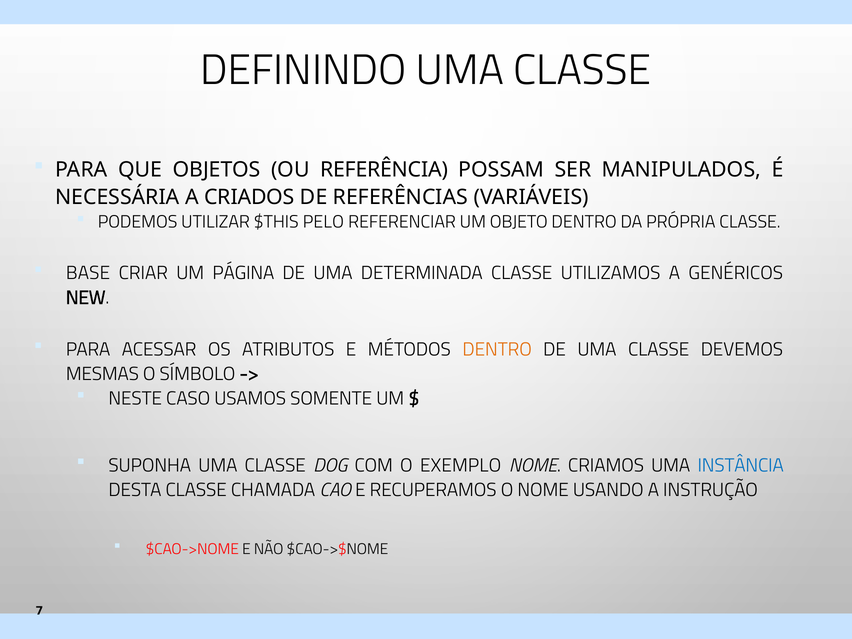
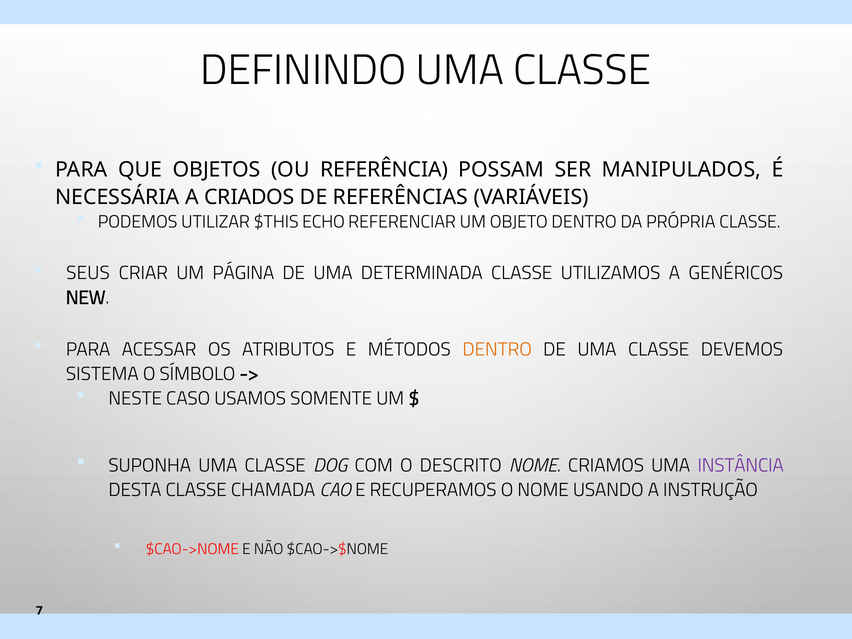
PELO: PELO -> ECHO
BASE: BASE -> SEUS
MESMAS: MESMAS -> SISTEMA
EXEMPLO: EXEMPLO -> DESCRITO
INSTÂNCIA colour: blue -> purple
